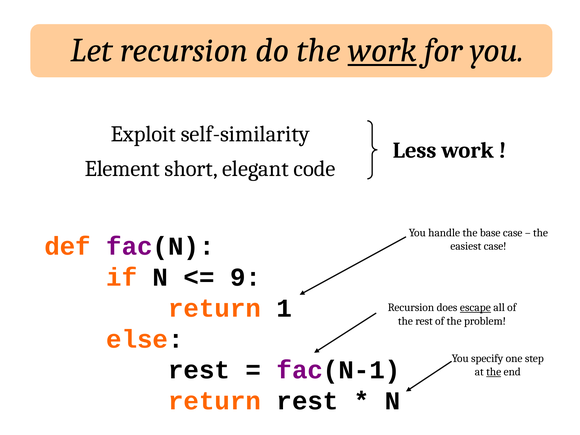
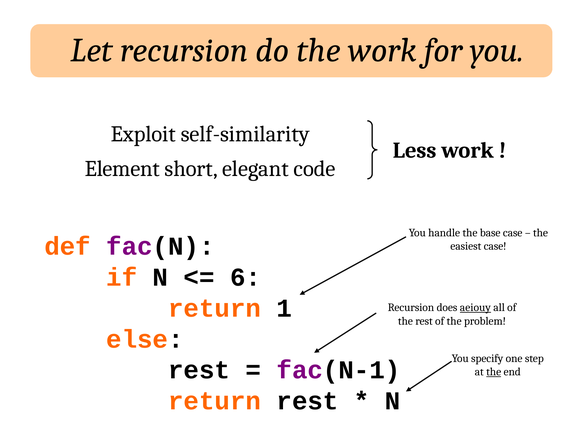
work at (382, 50) underline: present -> none
9: 9 -> 6
escape: escape -> aeiouy
